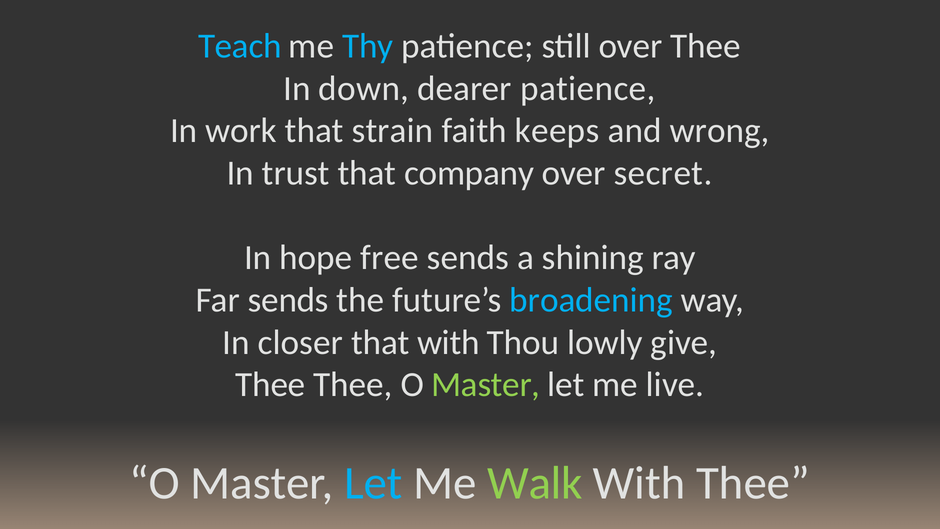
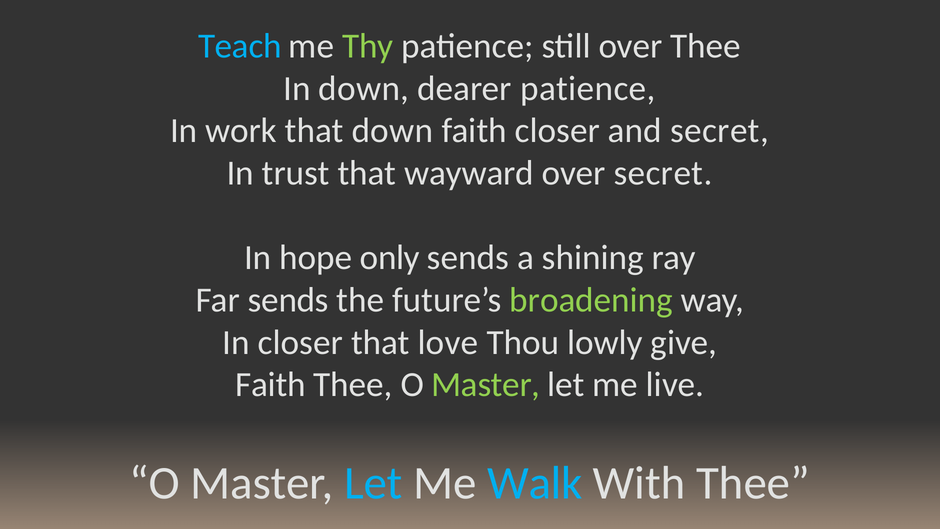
Thy colour: light blue -> light green
that strain: strain -> down
faith keeps: keeps -> closer
and wrong: wrong -> secret
company: company -> wayward
free: free -> only
broadening colour: light blue -> light green
that with: with -> love
Thee at (270, 385): Thee -> Faith
Walk colour: light green -> light blue
